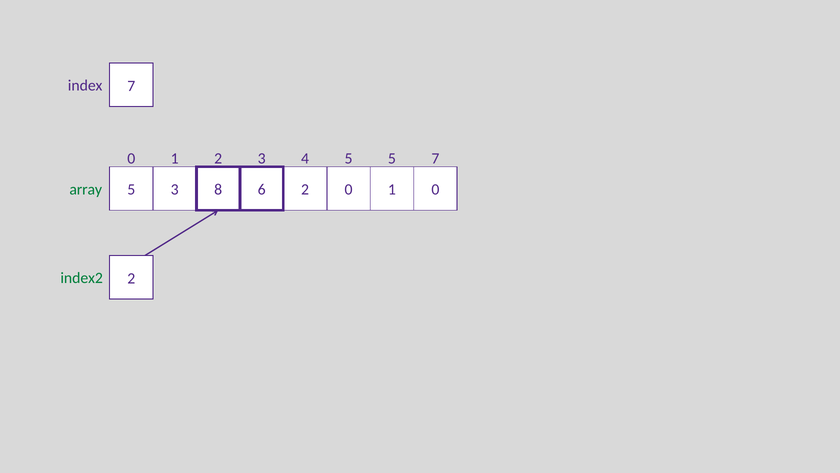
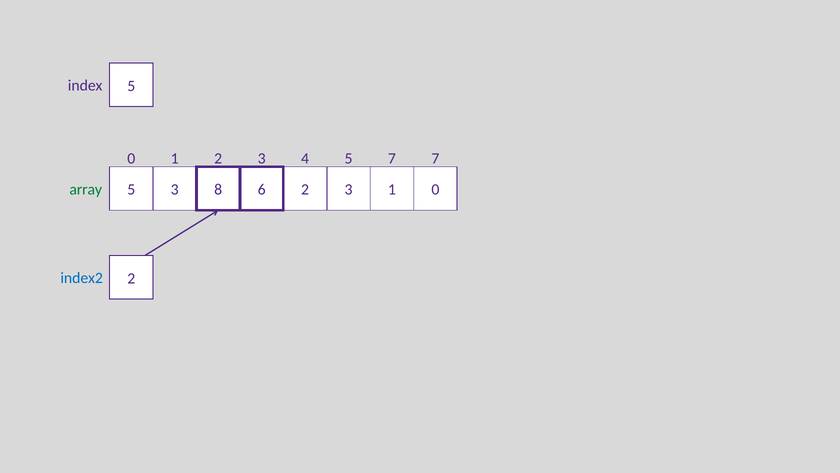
index 7: 7 -> 5
5 5: 5 -> 7
3 2 0: 0 -> 3
index2 colour: green -> blue
